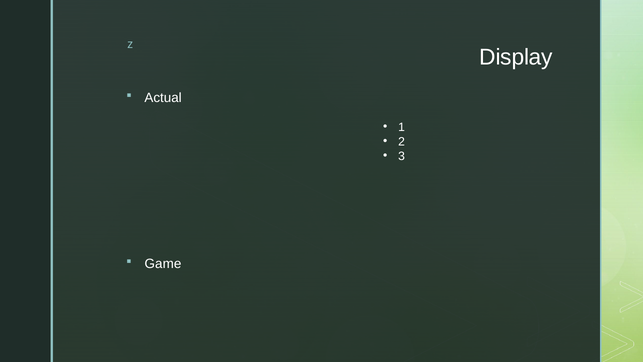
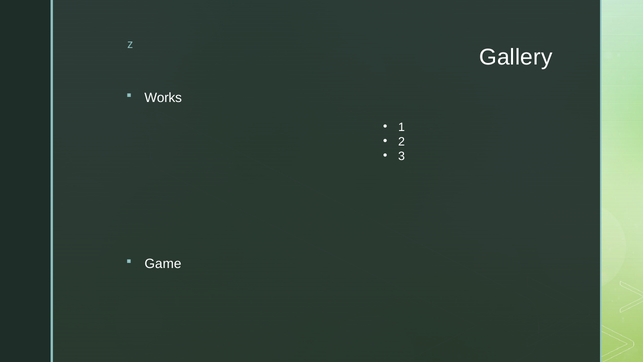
Display: Display -> Gallery
Actual: Actual -> Works
